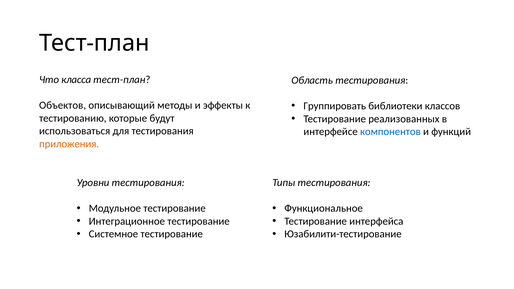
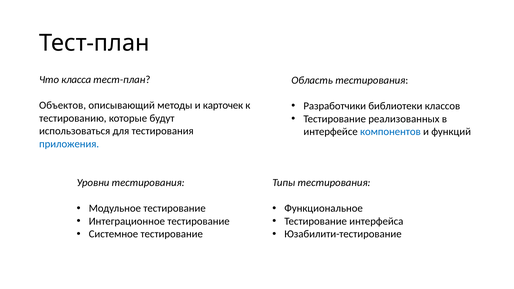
Группировать: Группировать -> Разработчики
эффекты: эффекты -> карточек
приложения colour: orange -> blue
